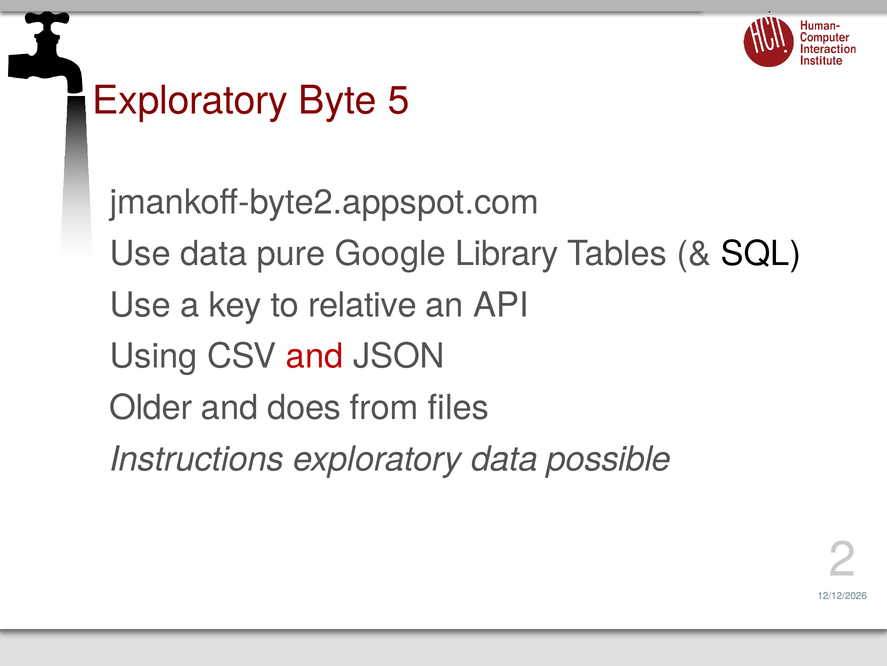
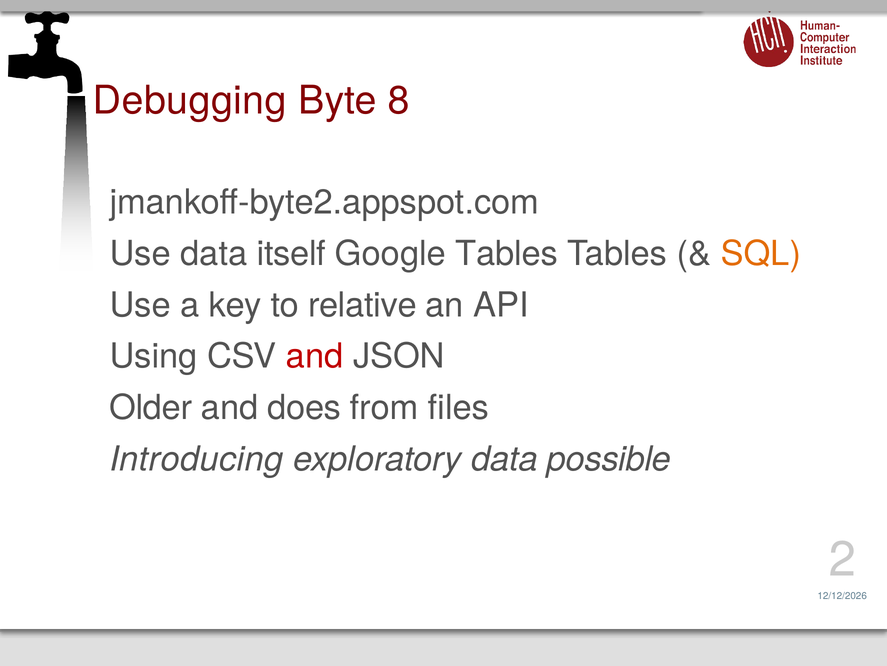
Exploratory at (190, 101): Exploratory -> Debugging
5: 5 -> 8
pure: pure -> itself
Google Library: Library -> Tables
SQL colour: black -> orange
Instructions: Instructions -> Introducing
